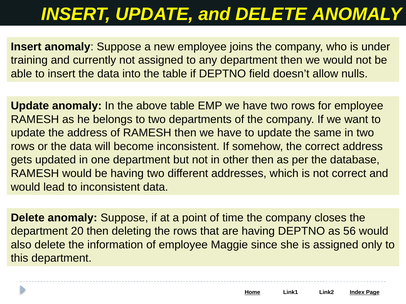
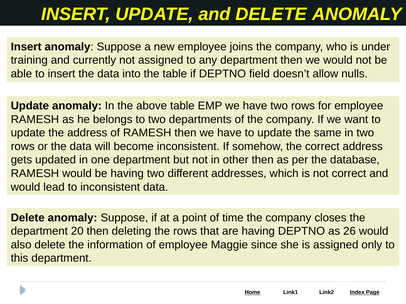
56: 56 -> 26
